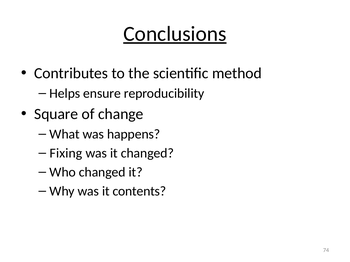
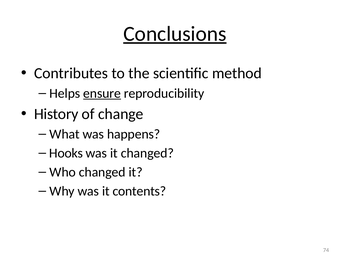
ensure underline: none -> present
Square: Square -> History
Fixing: Fixing -> Hooks
